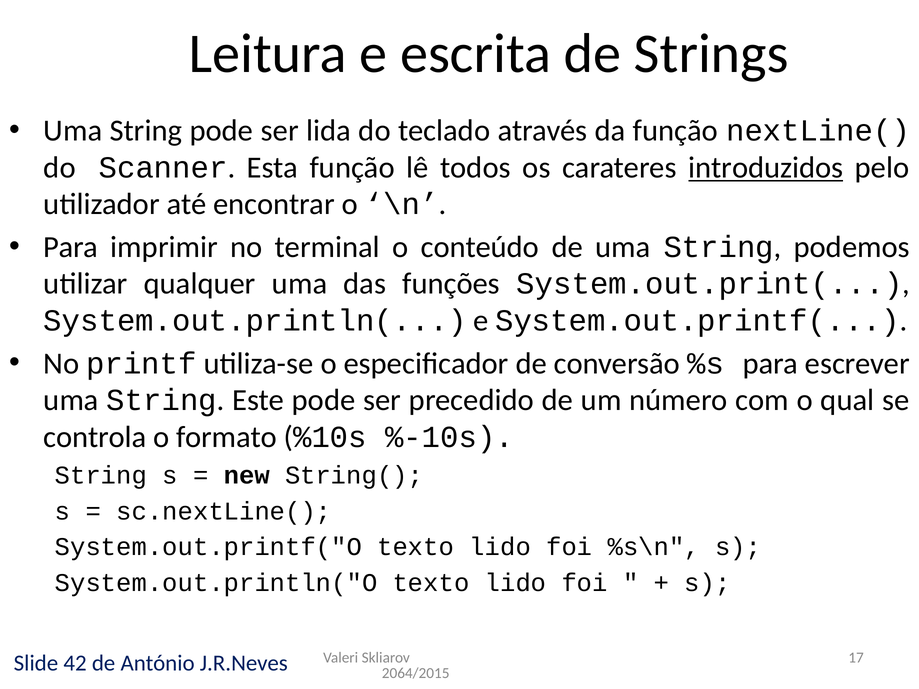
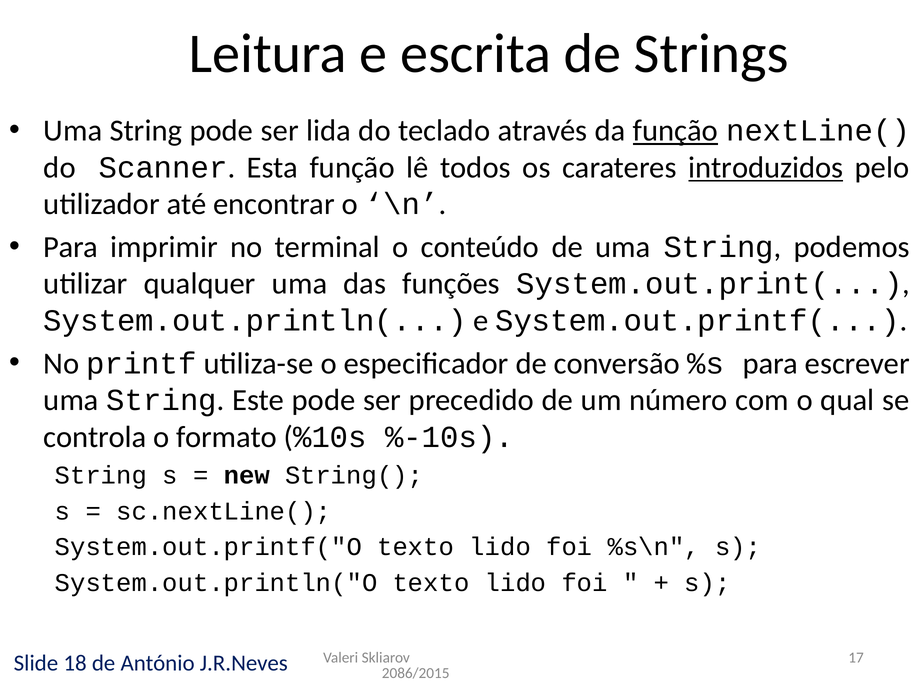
função at (675, 131) underline: none -> present
42: 42 -> 18
2064/2015: 2064/2015 -> 2086/2015
